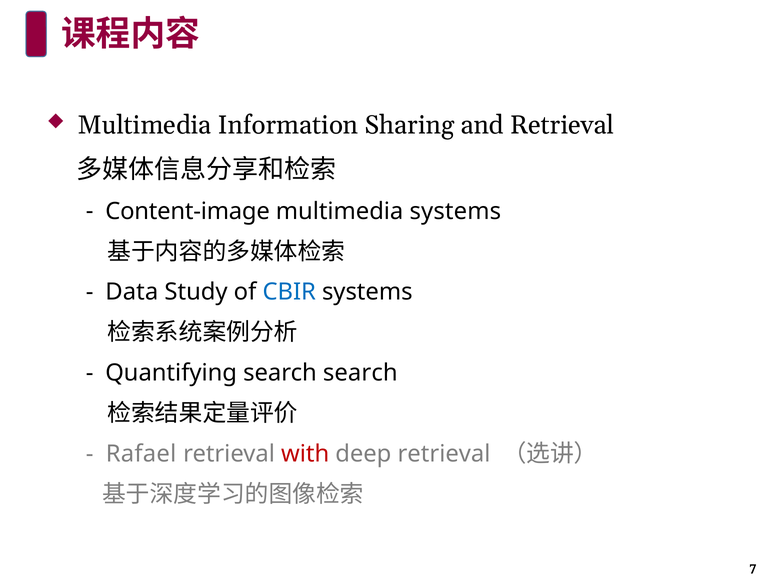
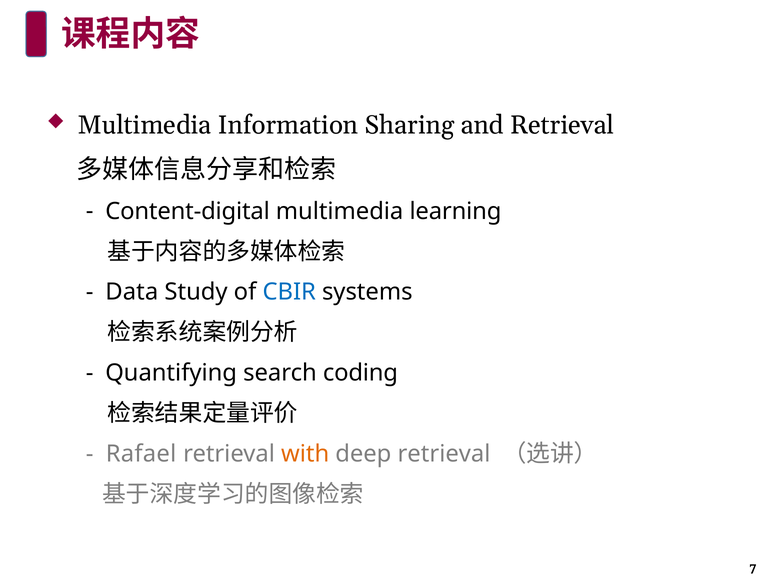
Content-image: Content-image -> Content-digital
multimedia systems: systems -> learning
search search: search -> coding
with colour: red -> orange
